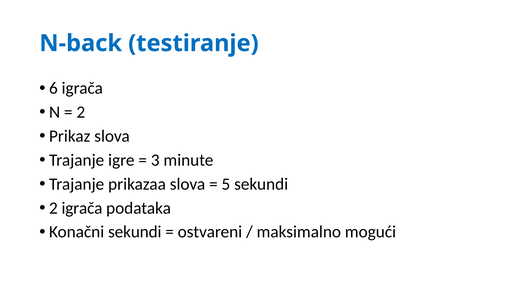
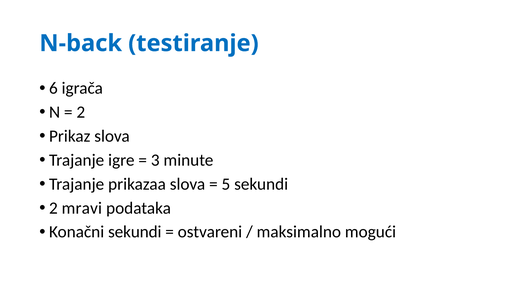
2 igrača: igrača -> mravi
